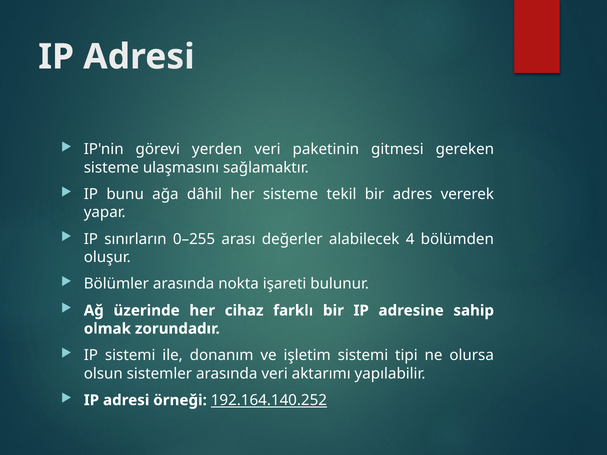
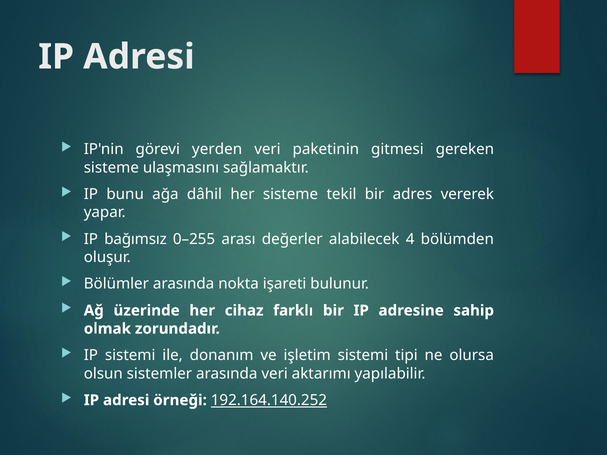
sınırların: sınırların -> bağımsız
